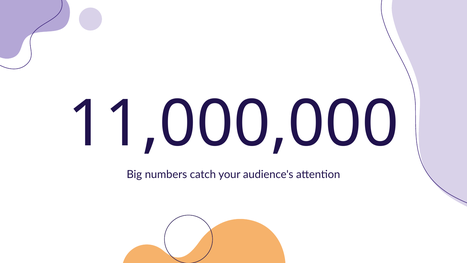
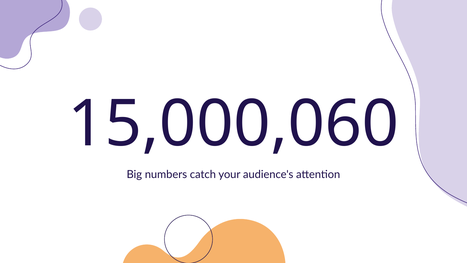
11,000,000: 11,000,000 -> 15,000,060
